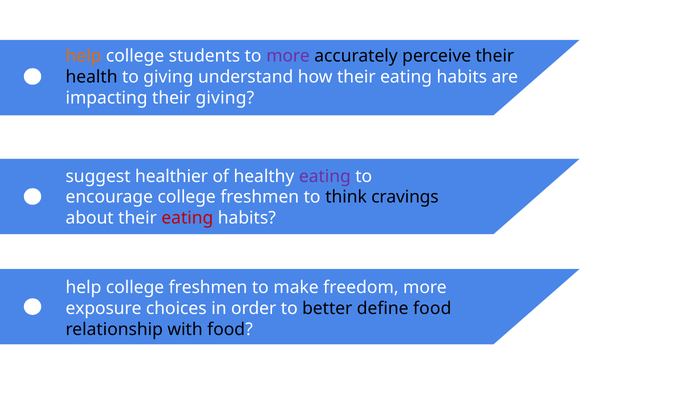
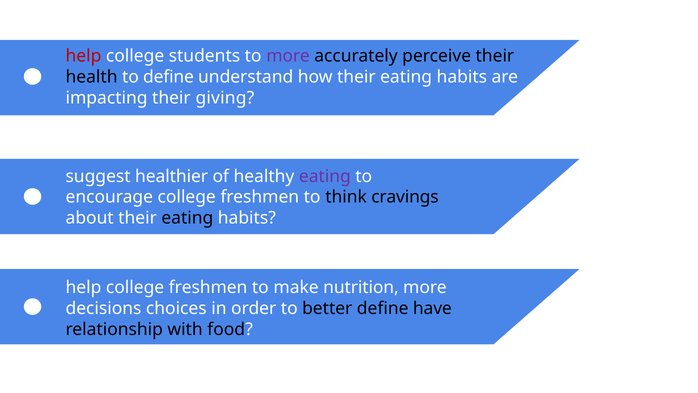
help at (84, 56) colour: orange -> red
to giving: giving -> define
eating at (187, 218) colour: red -> black
freedom: freedom -> nutrition
exposure: exposure -> decisions
define food: food -> have
